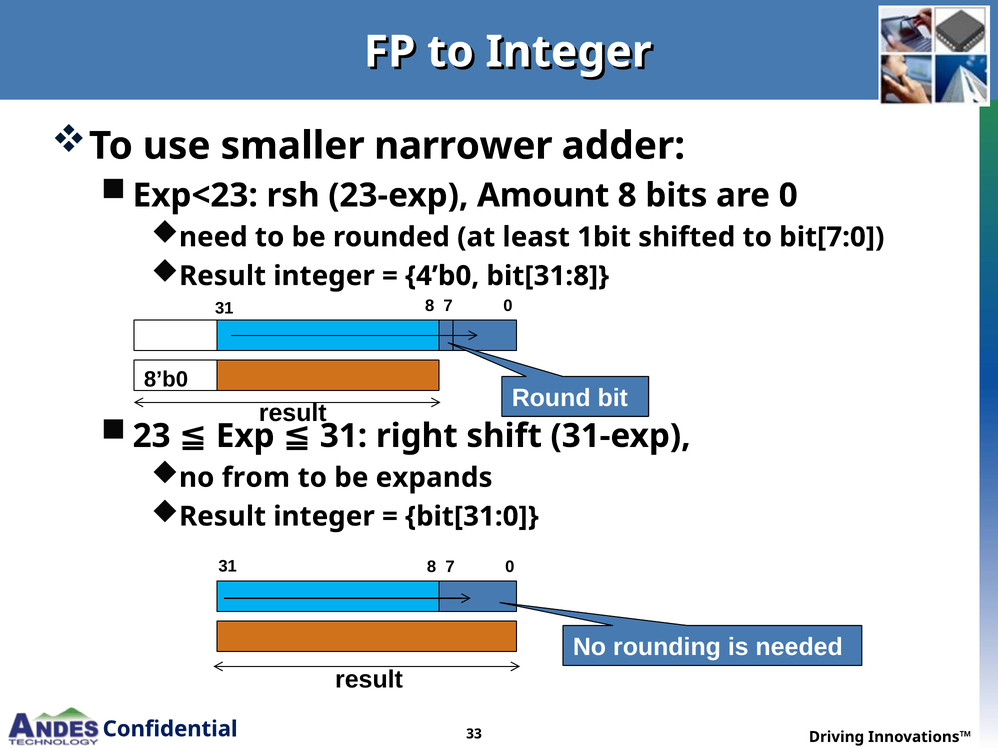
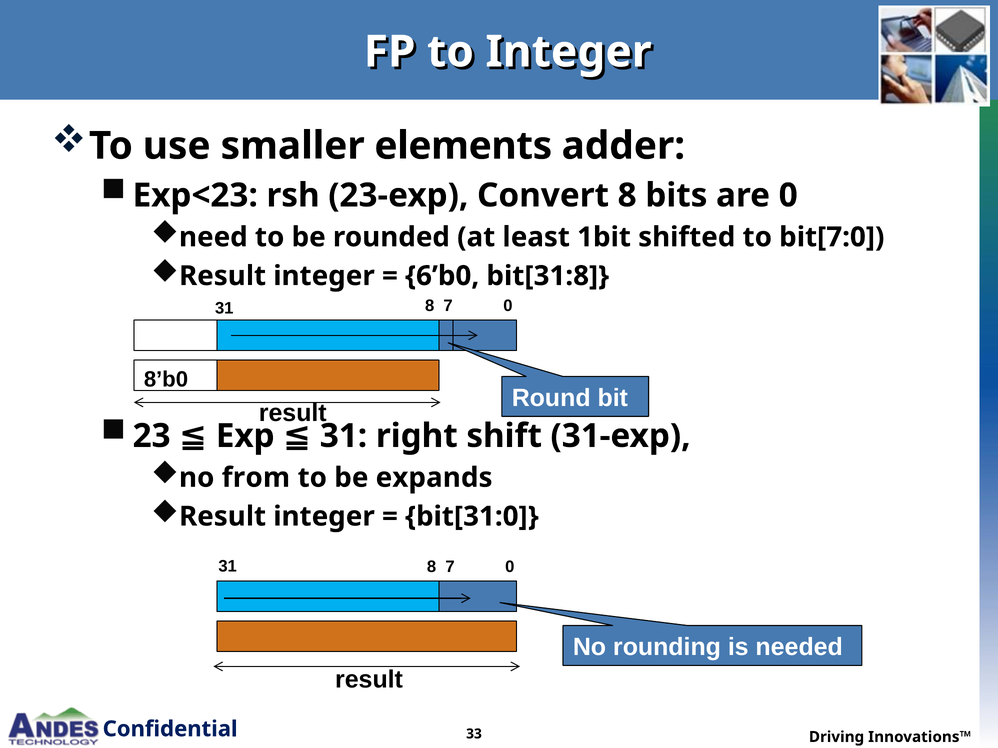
narrower: narrower -> elements
Amount: Amount -> Convert
4’b0: 4’b0 -> 6’b0
